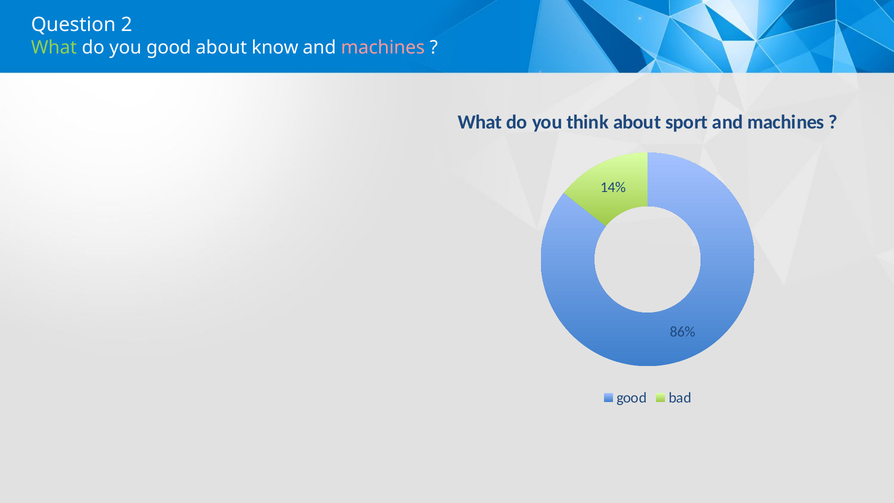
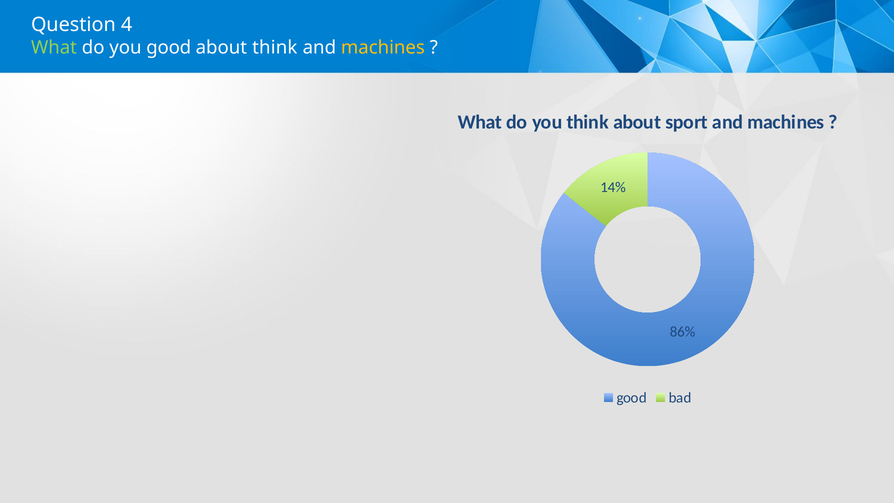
2: 2 -> 4
about know: know -> think
machines at (383, 47) colour: pink -> yellow
